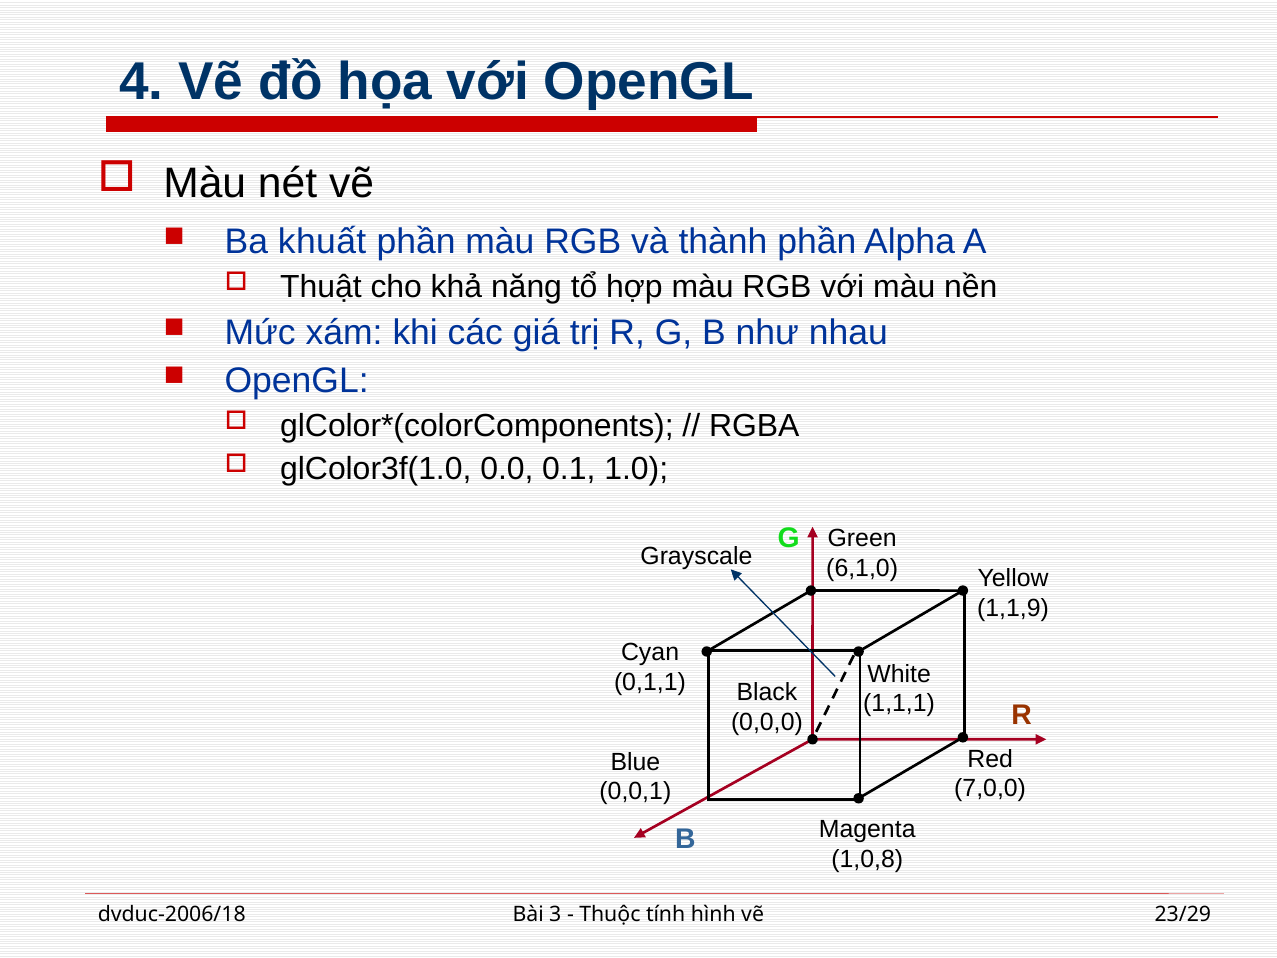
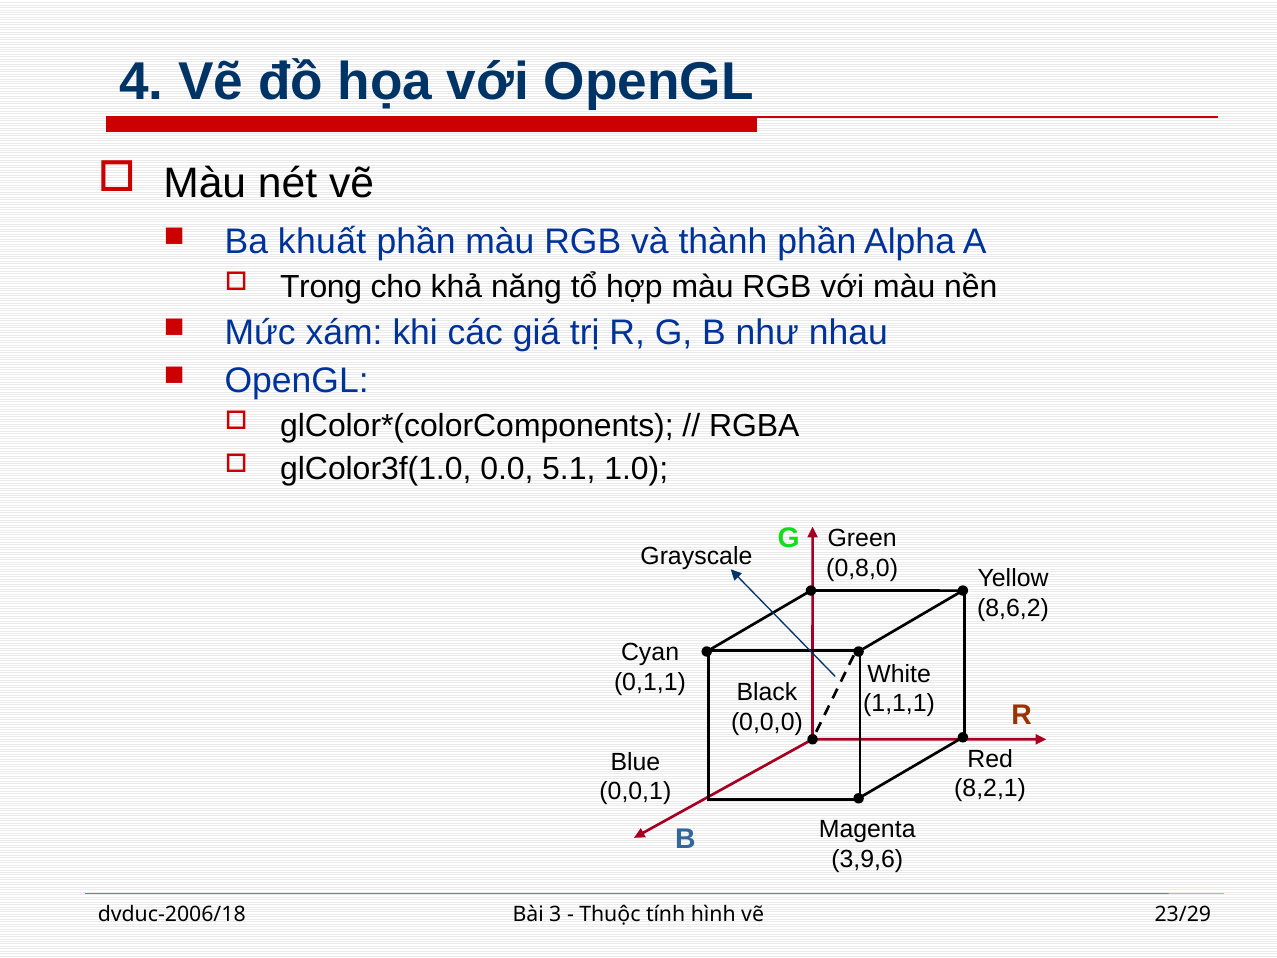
Thuật: Thuật -> Trong
0.1: 0.1 -> 5.1
6,1,0: 6,1,0 -> 0,8,0
1,1,9: 1,1,9 -> 8,6,2
7,0,0: 7,0,0 -> 8,2,1
1,0,8: 1,0,8 -> 3,9,6
